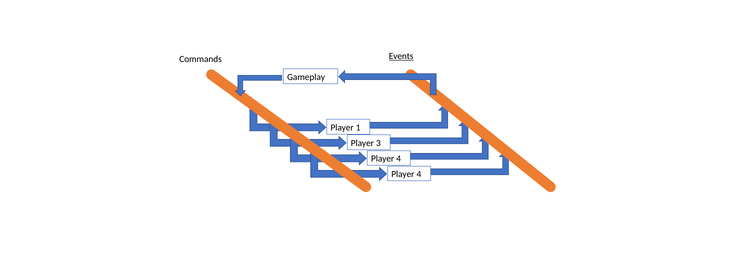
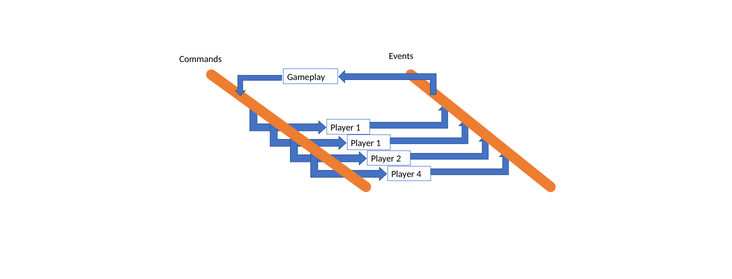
Events underline: present -> none
3 at (378, 143): 3 -> 1
4 at (399, 159): 4 -> 2
